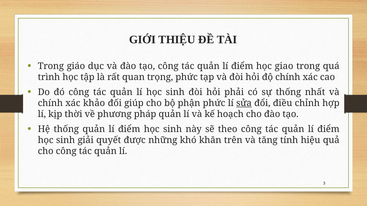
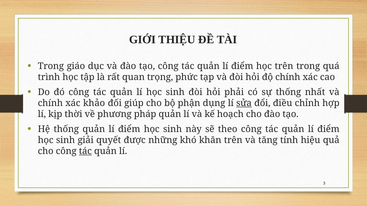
học giao: giao -> trên
phận phức: phức -> dụng
tác at (85, 151) underline: none -> present
